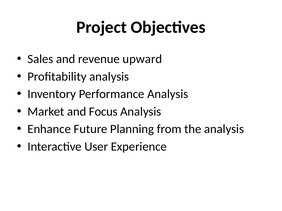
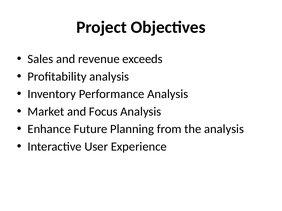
upward: upward -> exceeds
